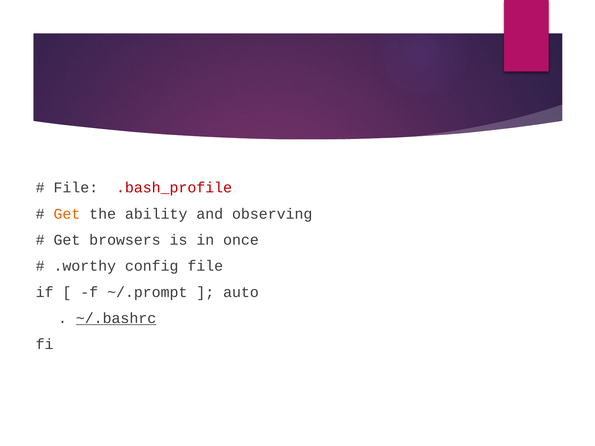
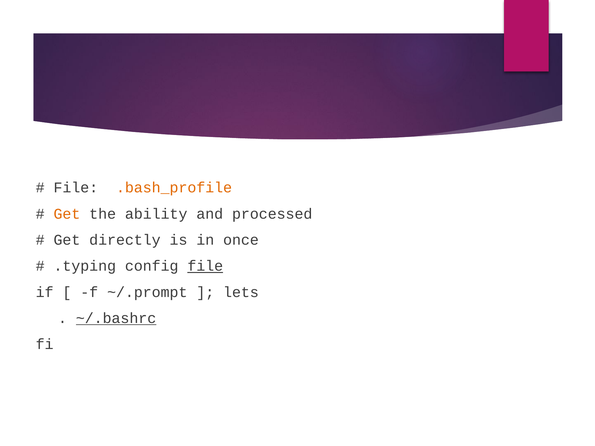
.bash_profile colour: red -> orange
observing: observing -> processed
browsers: browsers -> directly
.worthy: .worthy -> .typing
file at (205, 266) underline: none -> present
auto: auto -> lets
